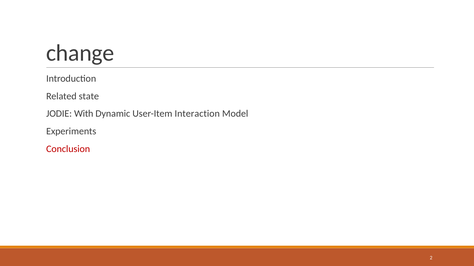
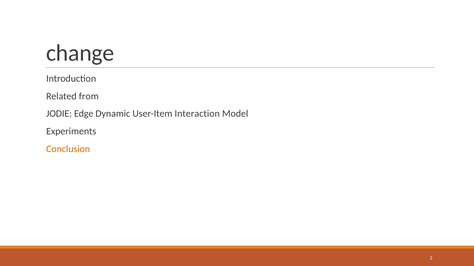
state: state -> from
With: With -> Edge
Conclusion colour: red -> orange
